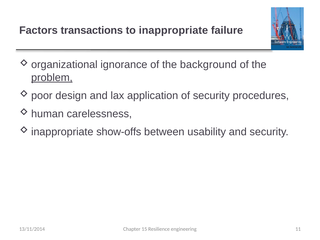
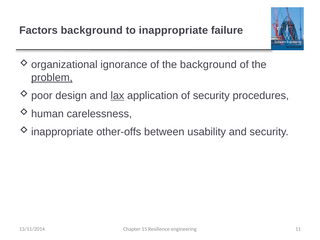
Factors transactions: transactions -> background
lax underline: none -> present
show-offs: show-offs -> other-offs
